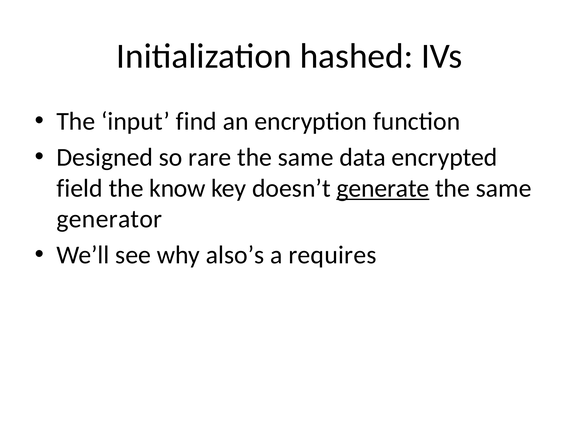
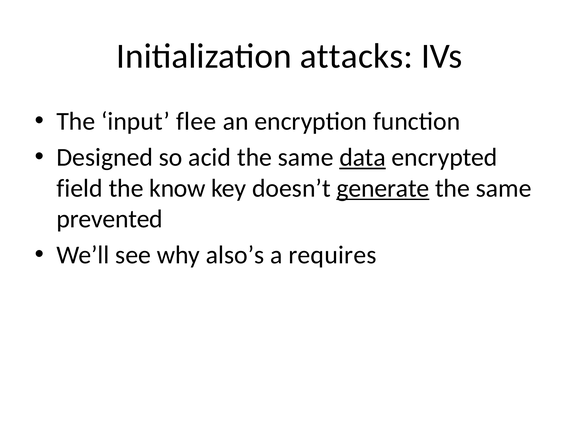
hashed: hashed -> attacks
find: find -> flee
rare: rare -> acid
data underline: none -> present
generator: generator -> prevented
